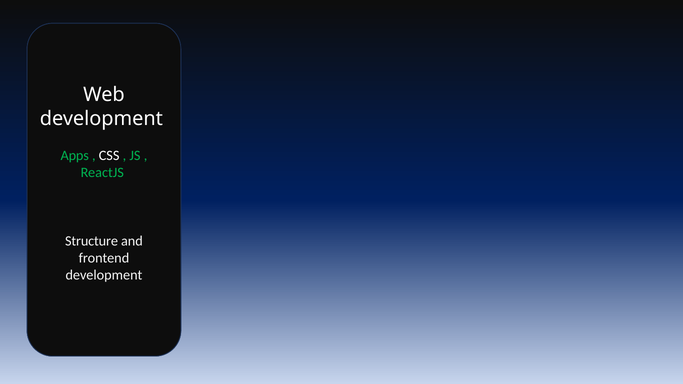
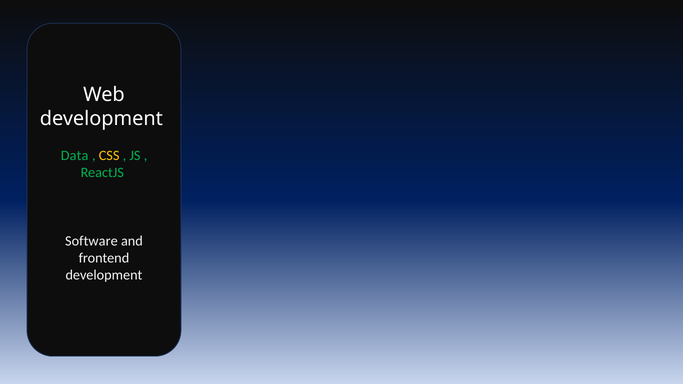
Apps at (75, 156): Apps -> Data
CSS colour: white -> yellow
Structure at (92, 241): Structure -> Software
